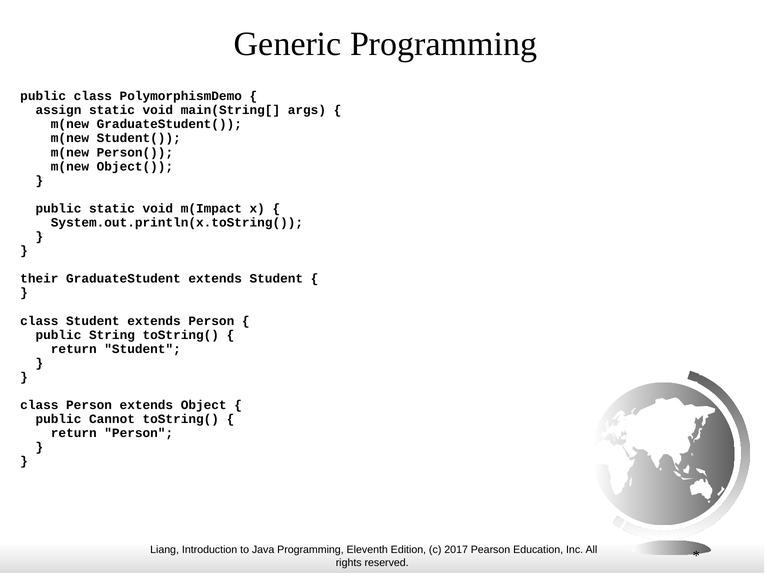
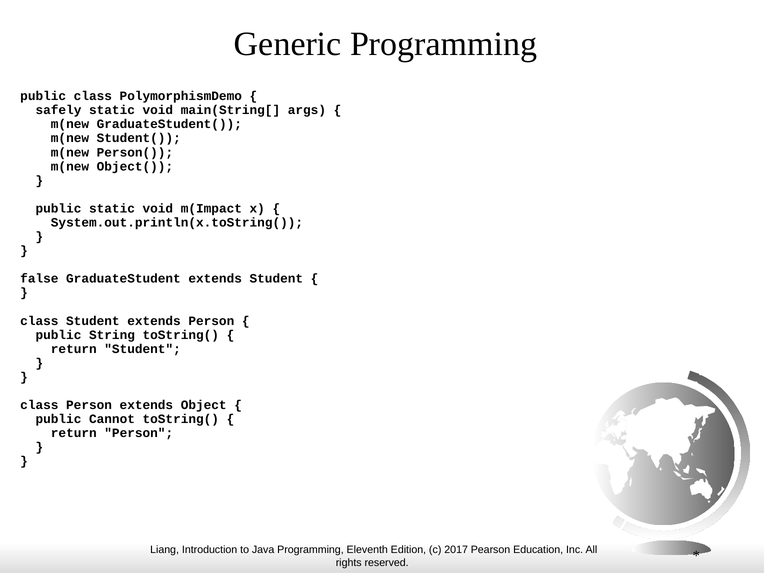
assign: assign -> safely
their: their -> false
